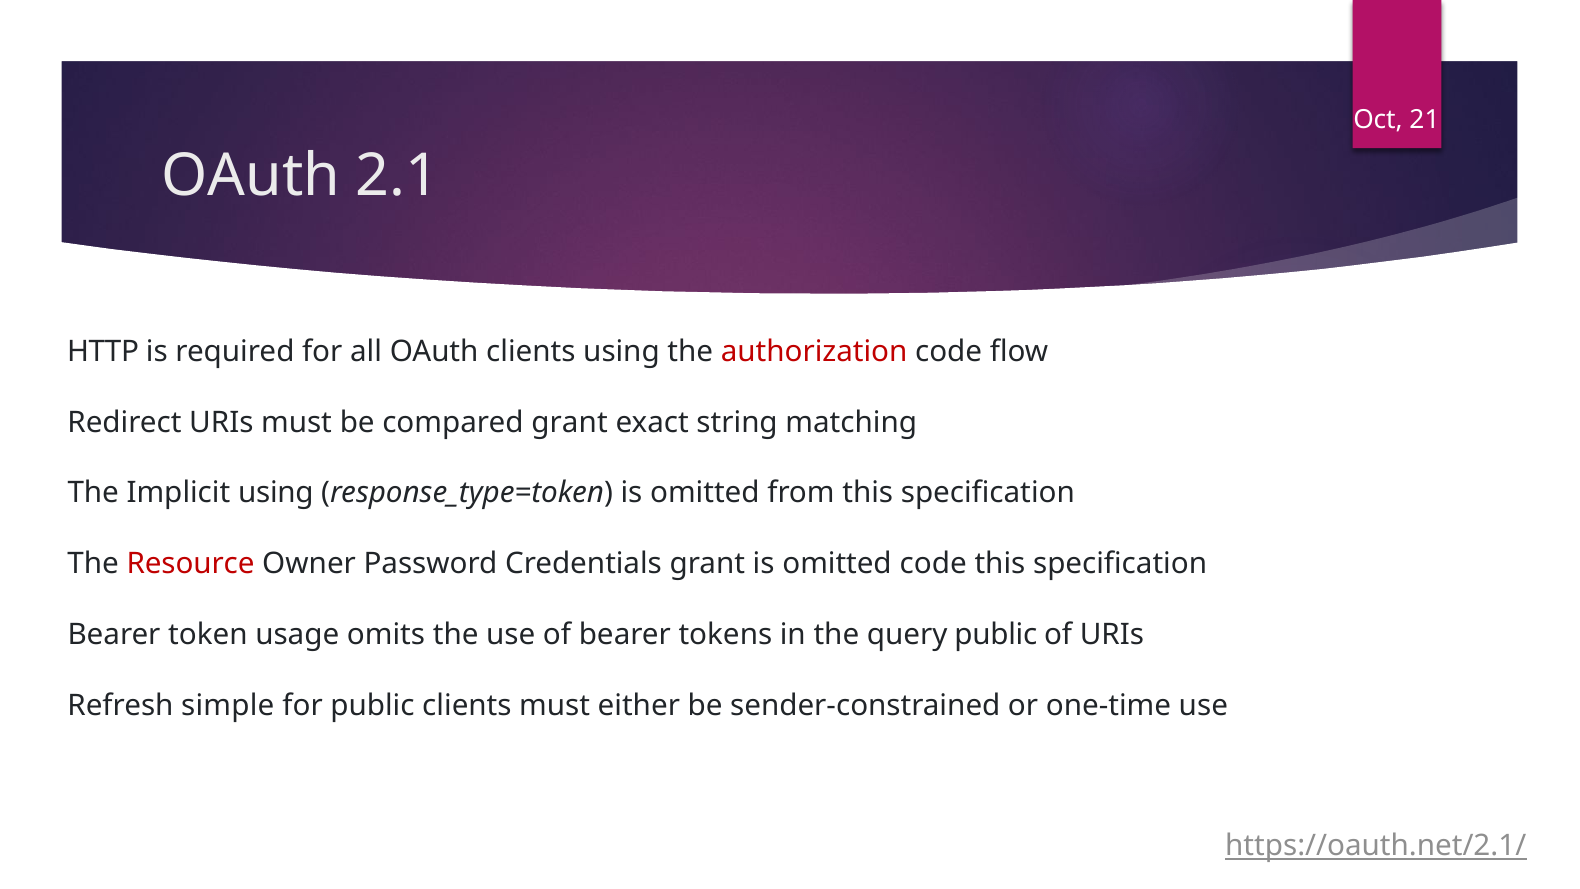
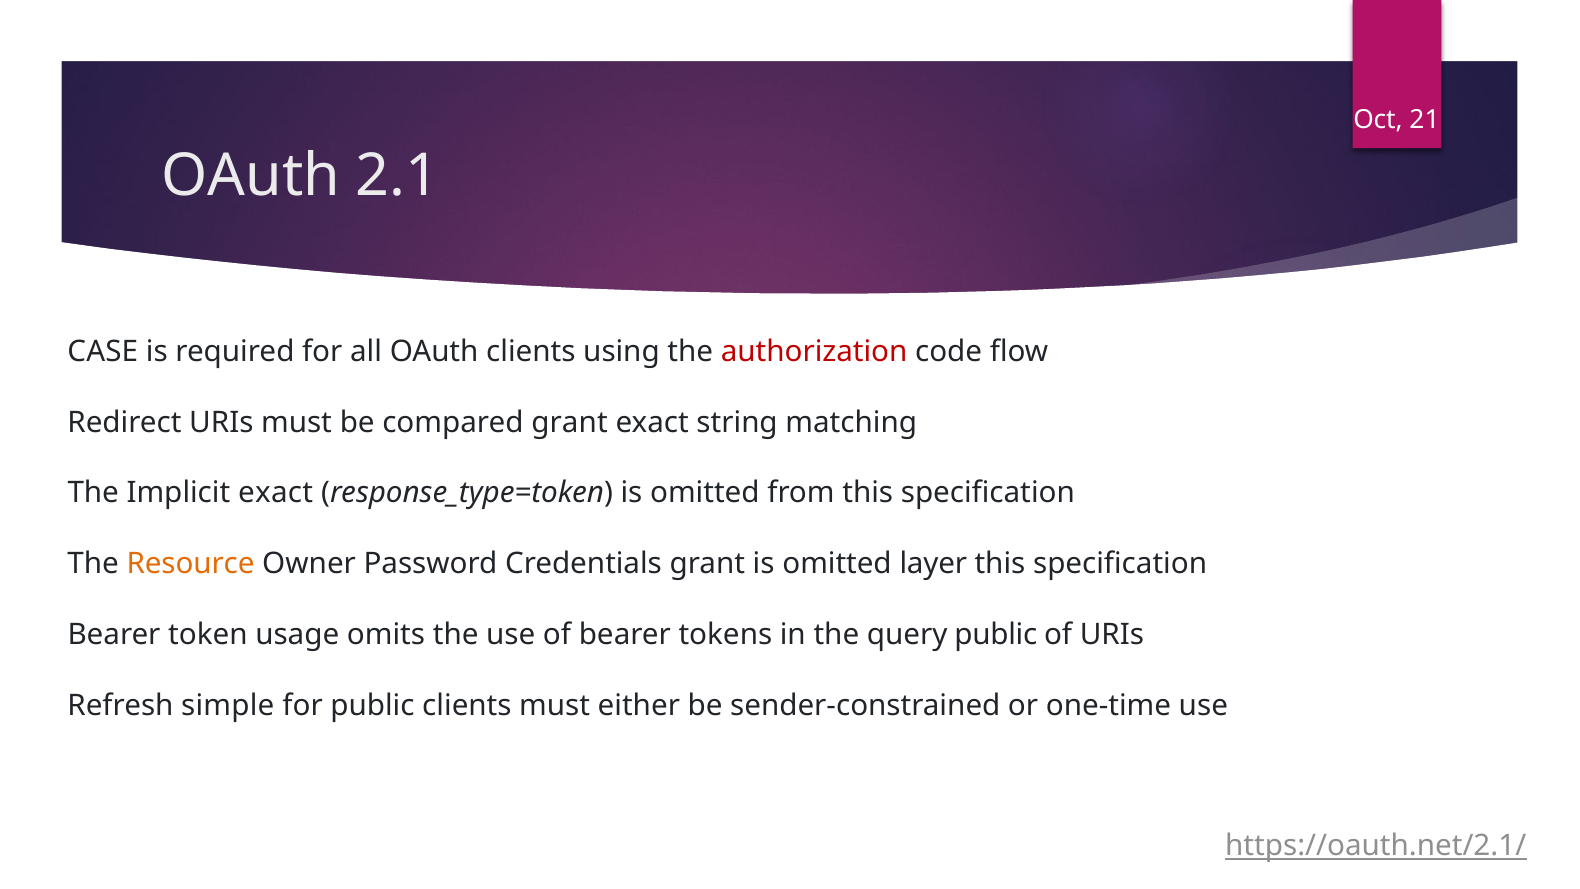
HTTP: HTTP -> CASE
Implicit using: using -> exact
Resource colour: red -> orange
omitted code: code -> layer
